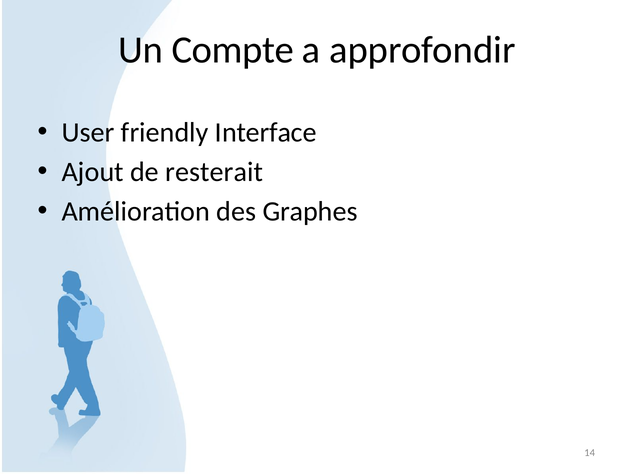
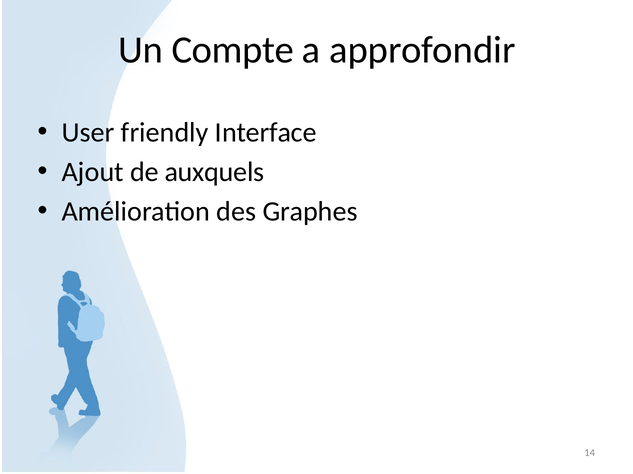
resterait: resterait -> auxquels
